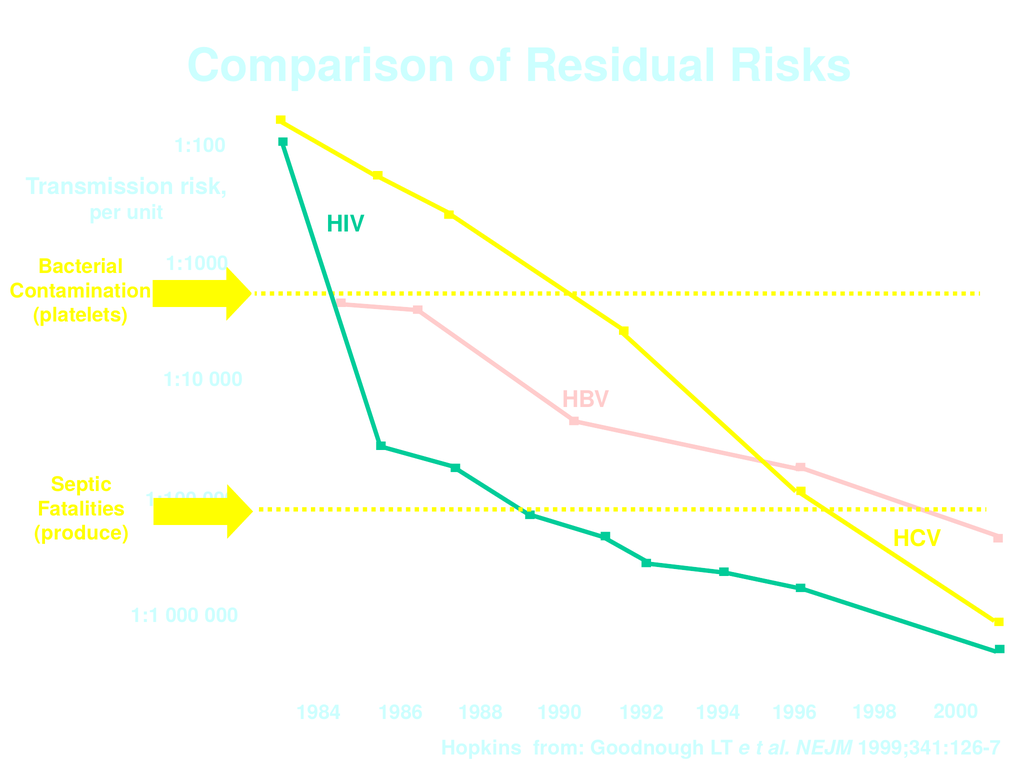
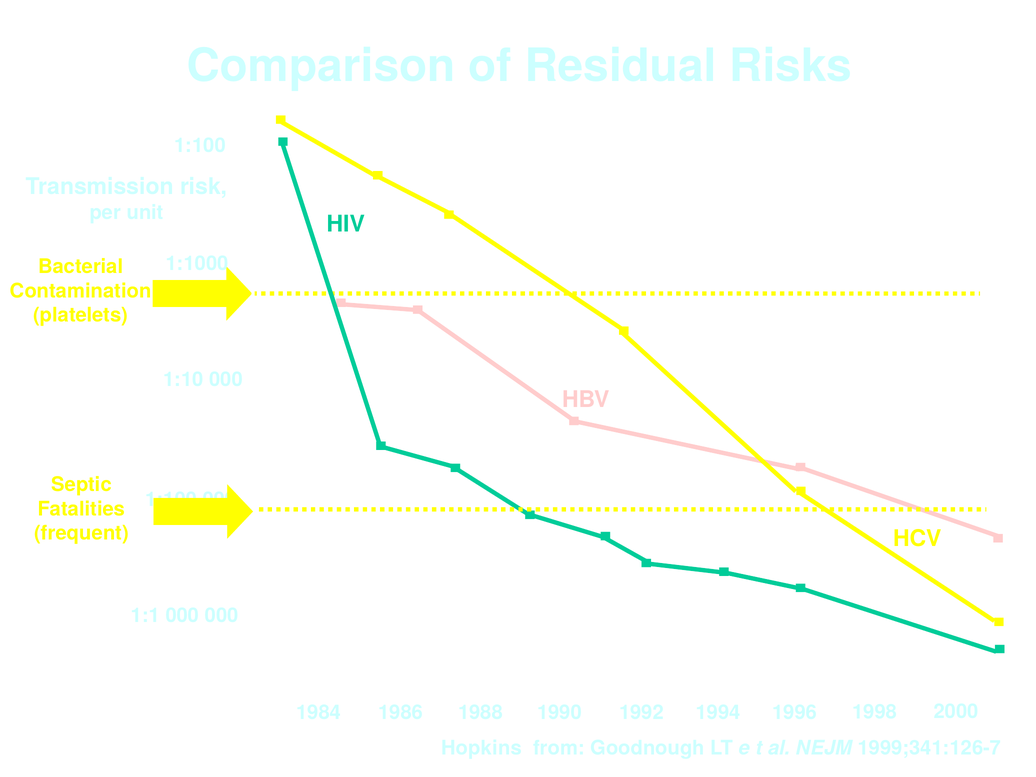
produce: produce -> frequent
